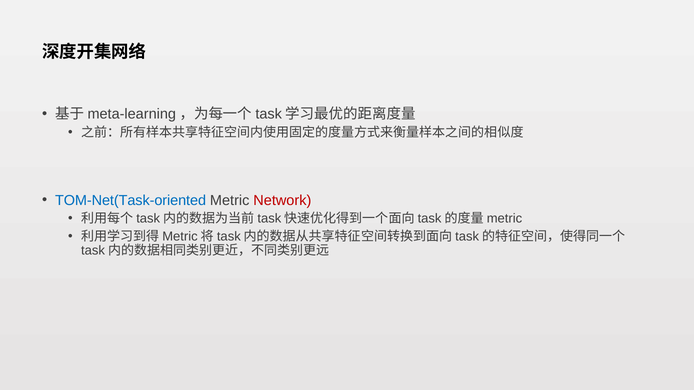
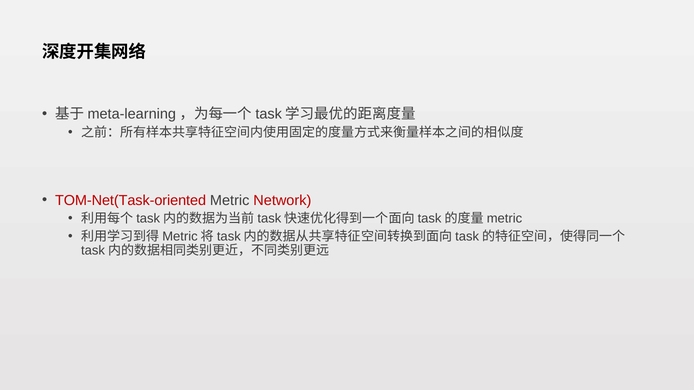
TOM-Net(Task-oriented colour: blue -> red
